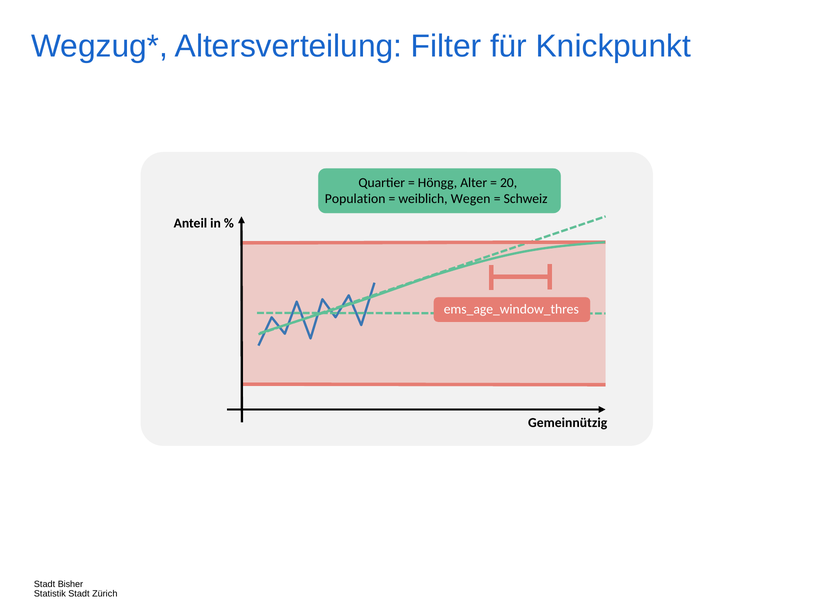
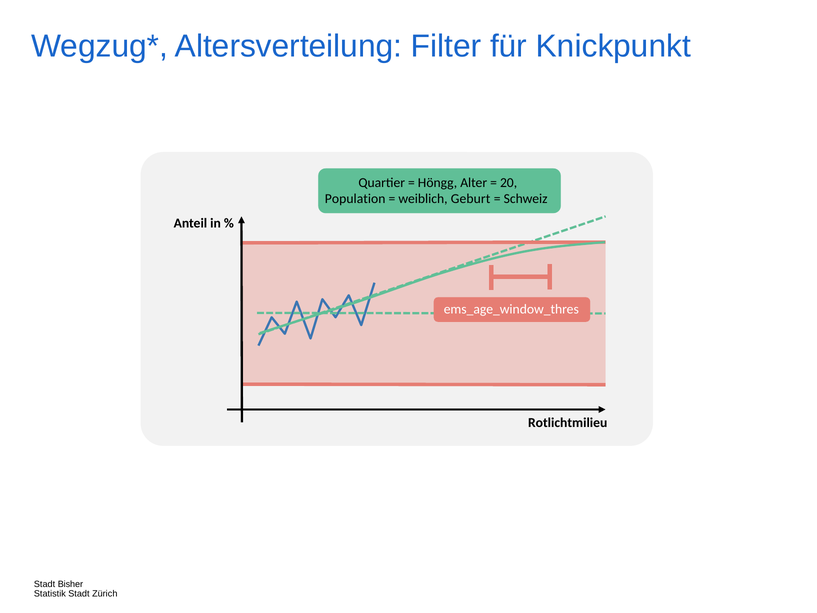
Wegen: Wegen -> Geburt
Gemeinnützig: Gemeinnützig -> Rotlichtmilieu
